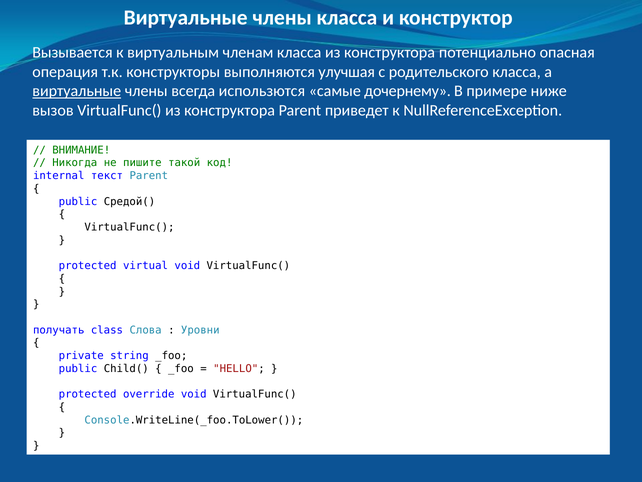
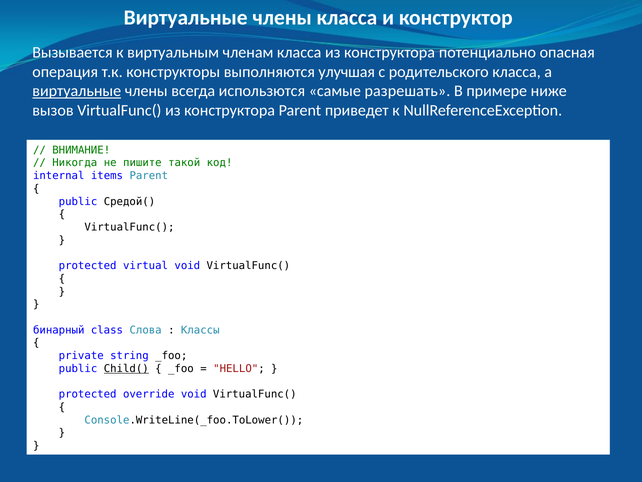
дочернему: дочернему -> разрешать
текст: текст -> items
получать: получать -> бинарный
Уровни: Уровни -> Классы
Child( underline: none -> present
